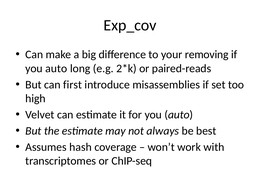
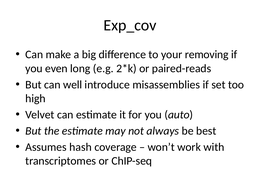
auto at (56, 68): auto -> even
first: first -> well
